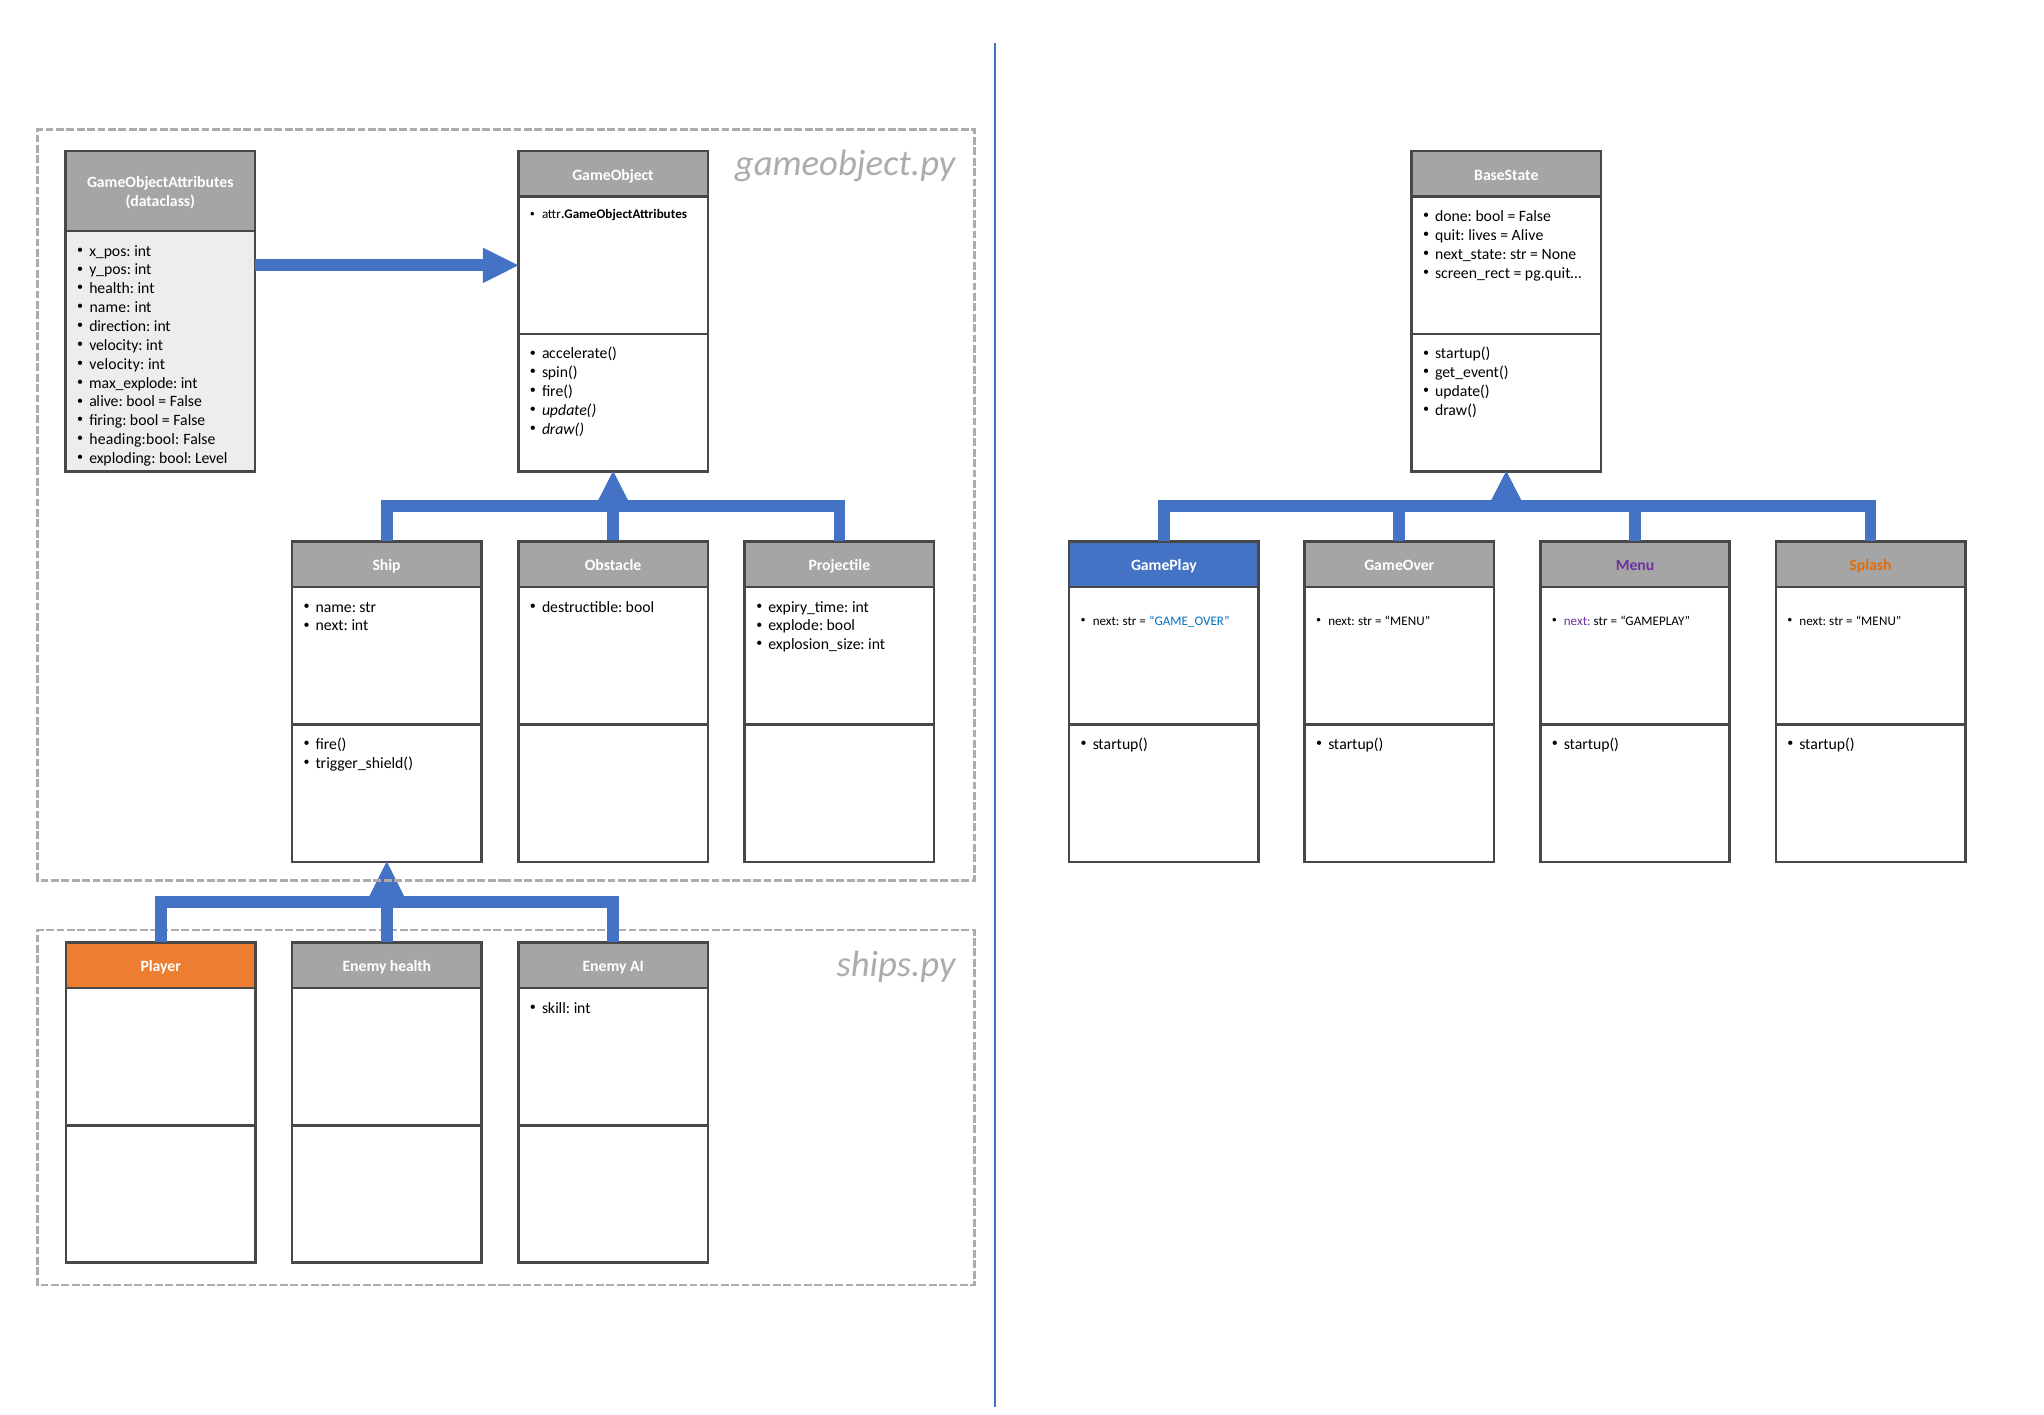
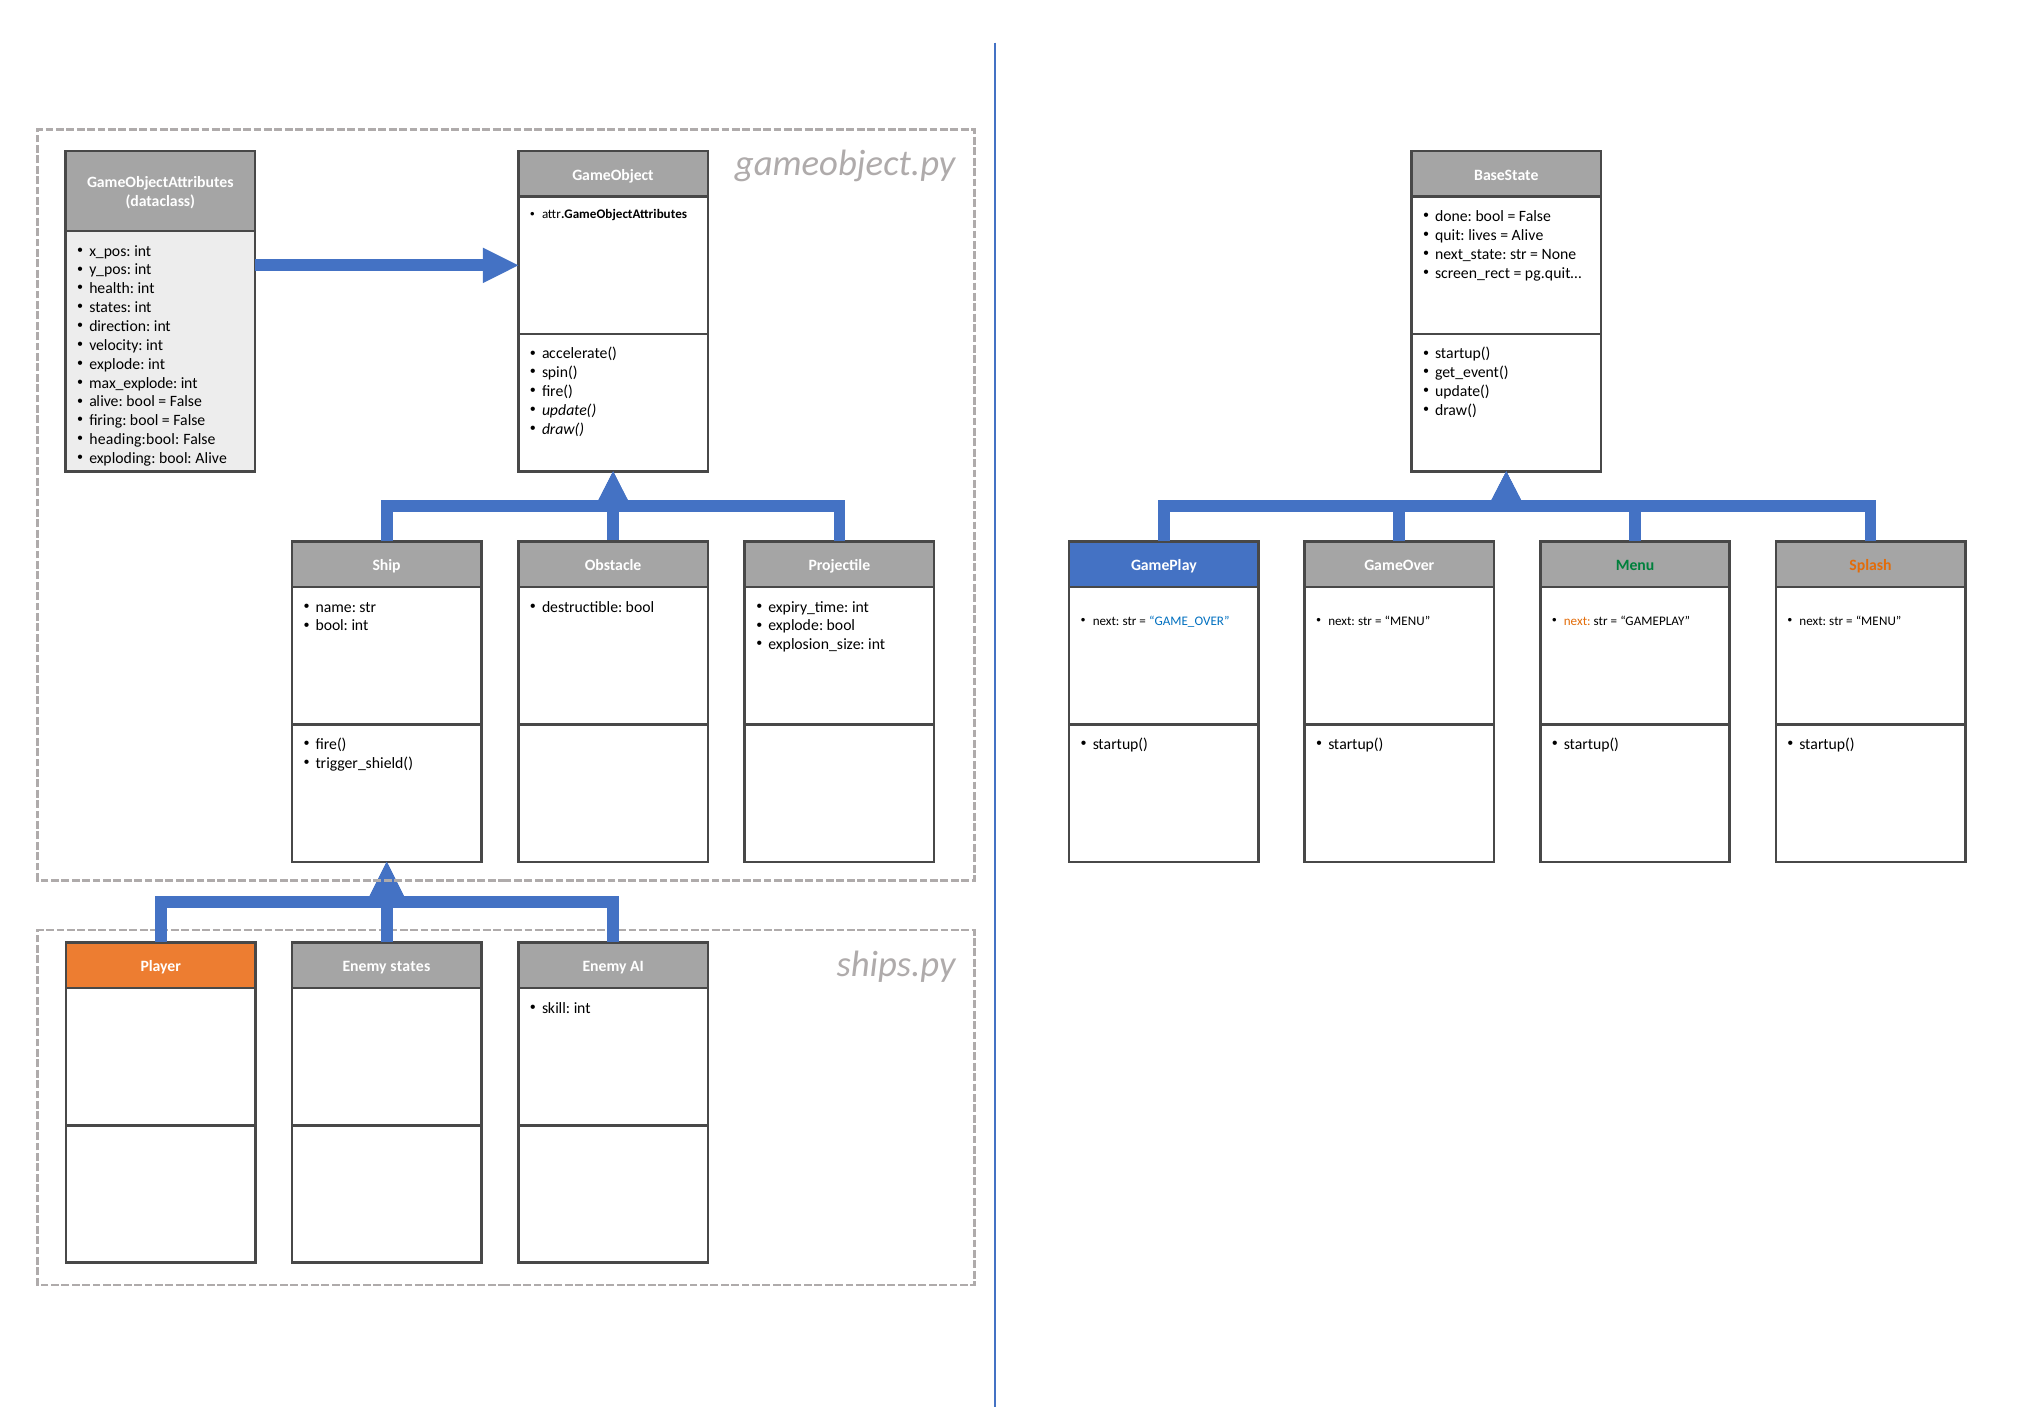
name at (110, 307): name -> states
velocity at (117, 364): velocity -> explode
bool Level: Level -> Alive
Menu at (1635, 565) colour: purple -> green
next at (1577, 621) colour: purple -> orange
next at (332, 626): next -> bool
Enemy health: health -> states
